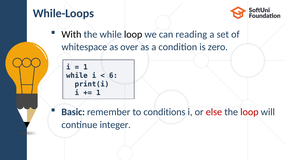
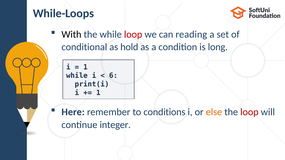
loop at (133, 34) colour: black -> red
whitespace: whitespace -> conditional
over: over -> hold
zero: zero -> long
Basic: Basic -> Here
else colour: red -> orange
